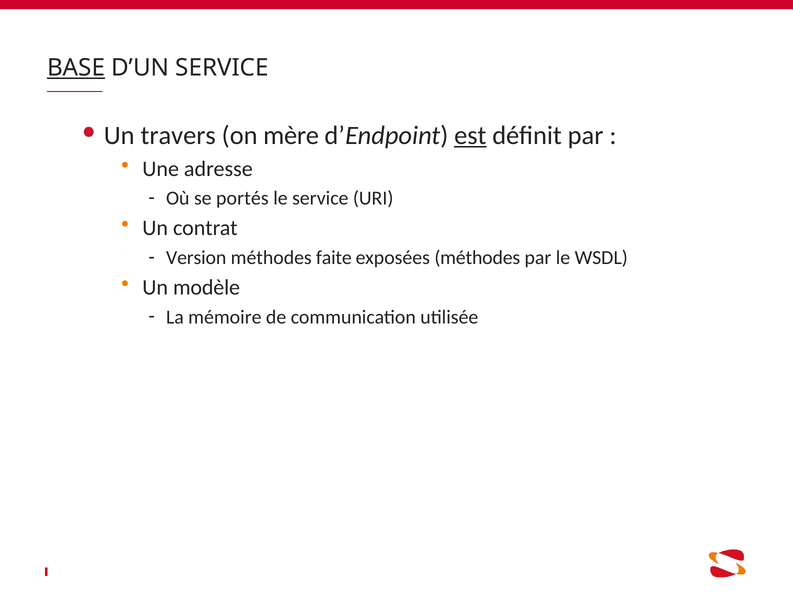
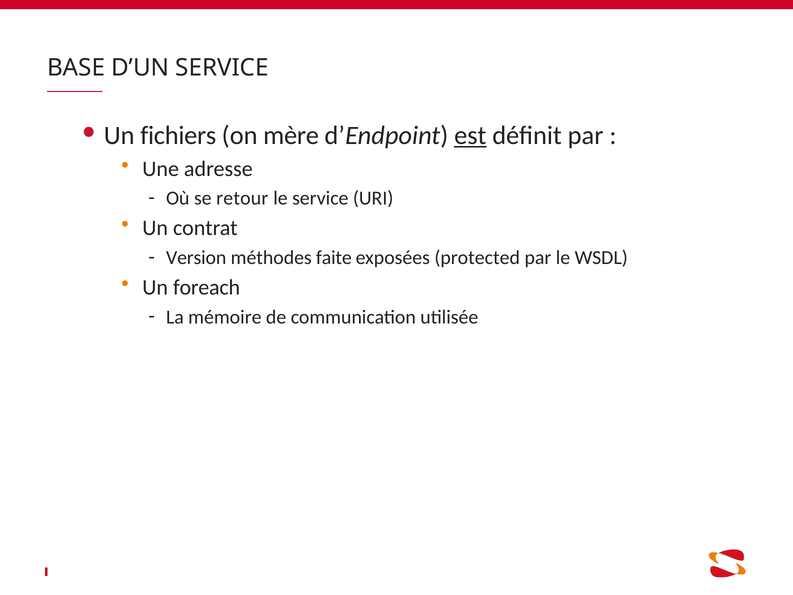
BASE underline: present -> none
travers: travers -> fichiers
portés: portés -> retour
exposées méthodes: méthodes -> protected
modèle: modèle -> foreach
